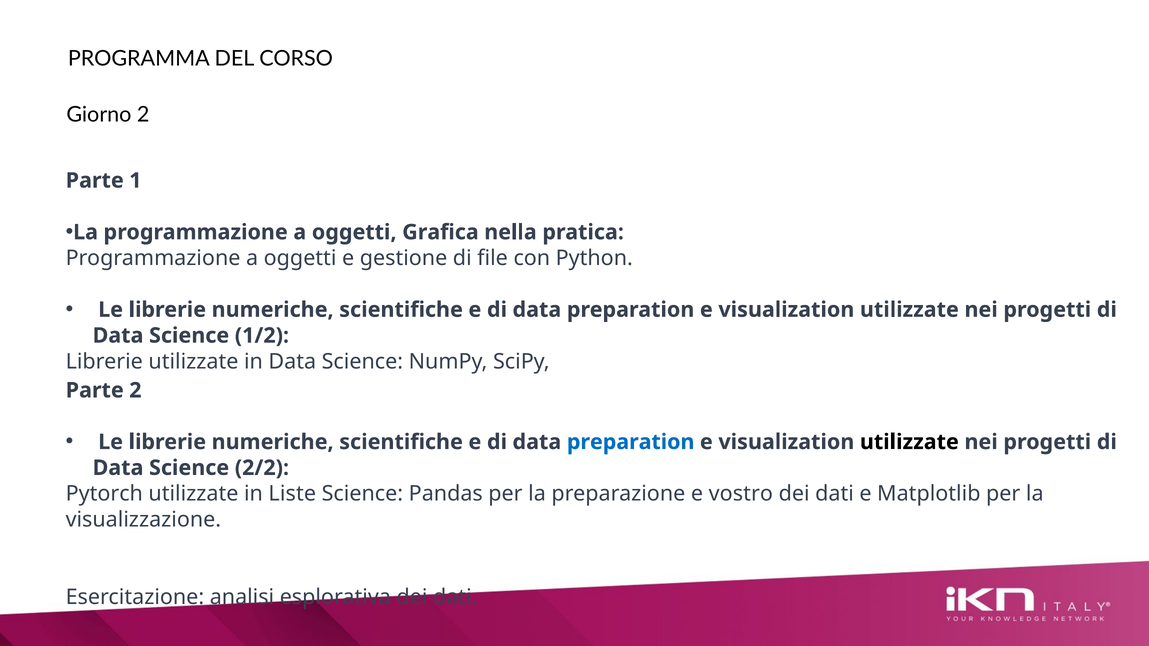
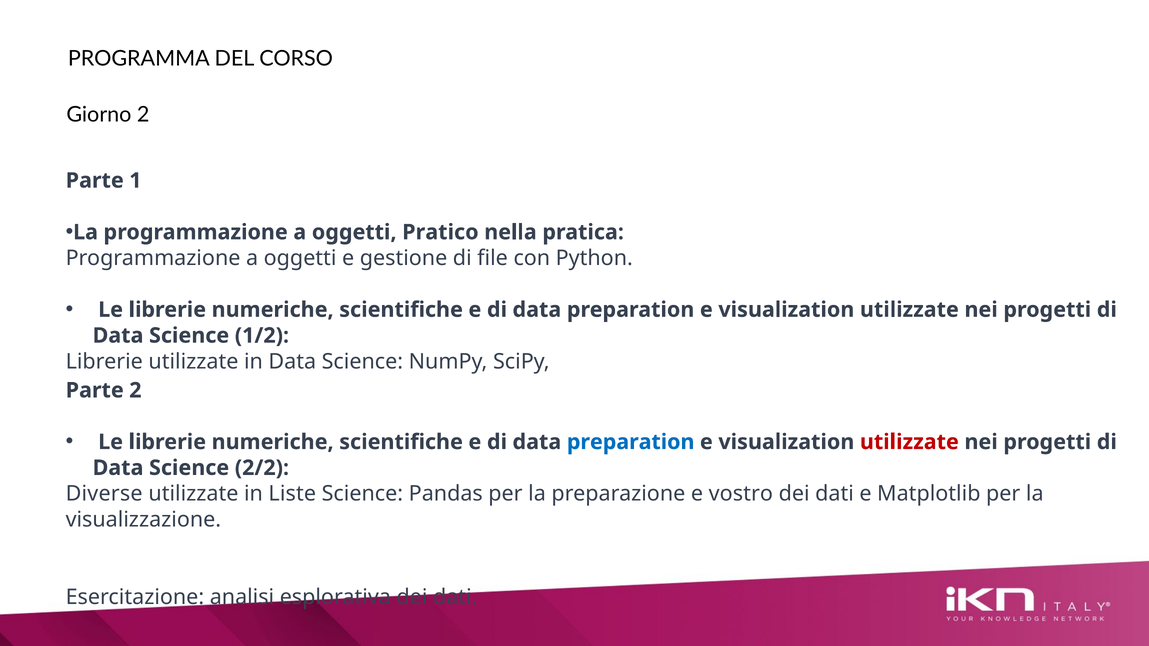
Grafica: Grafica -> Pratico
utilizzate at (909, 442) colour: black -> red
Pytorch: Pytorch -> Diverse
